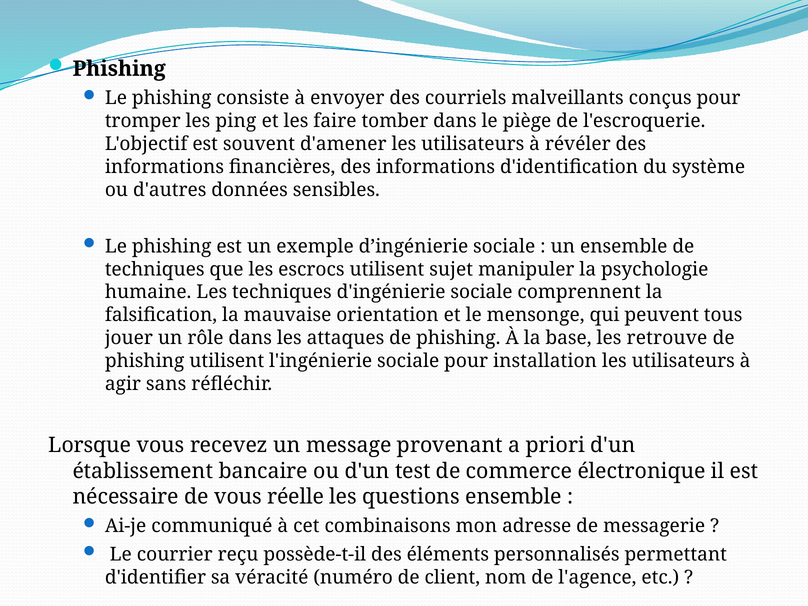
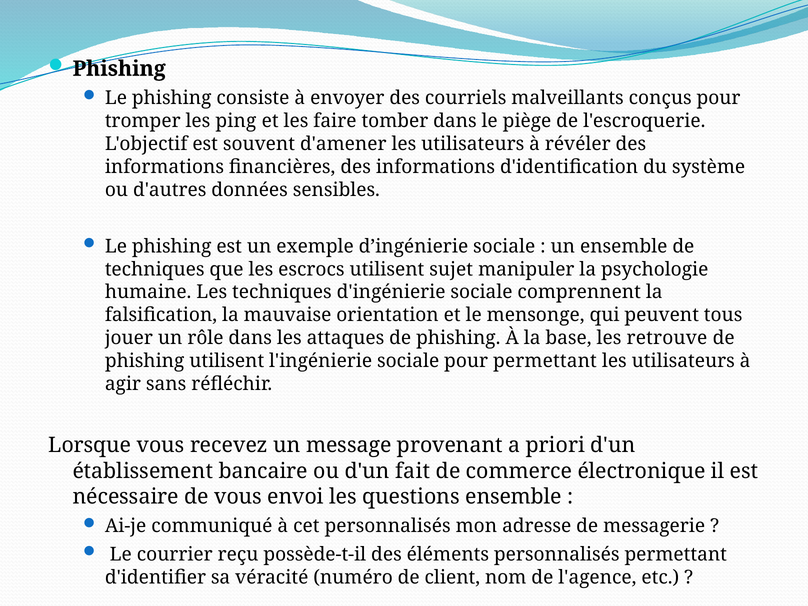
pour installation: installation -> permettant
test: test -> fait
réelle: réelle -> envoi
cet combinaisons: combinaisons -> personnalisés
